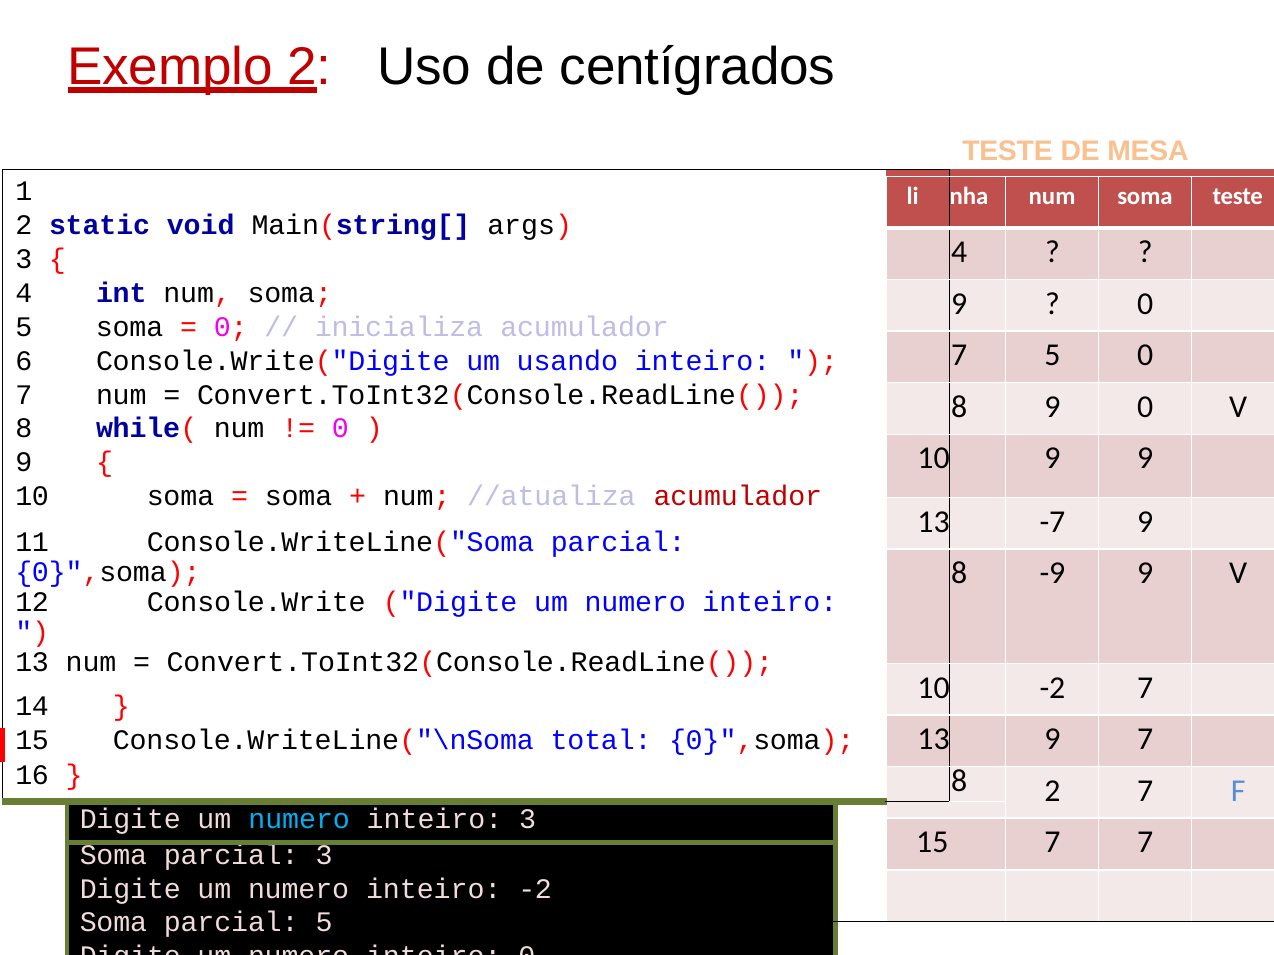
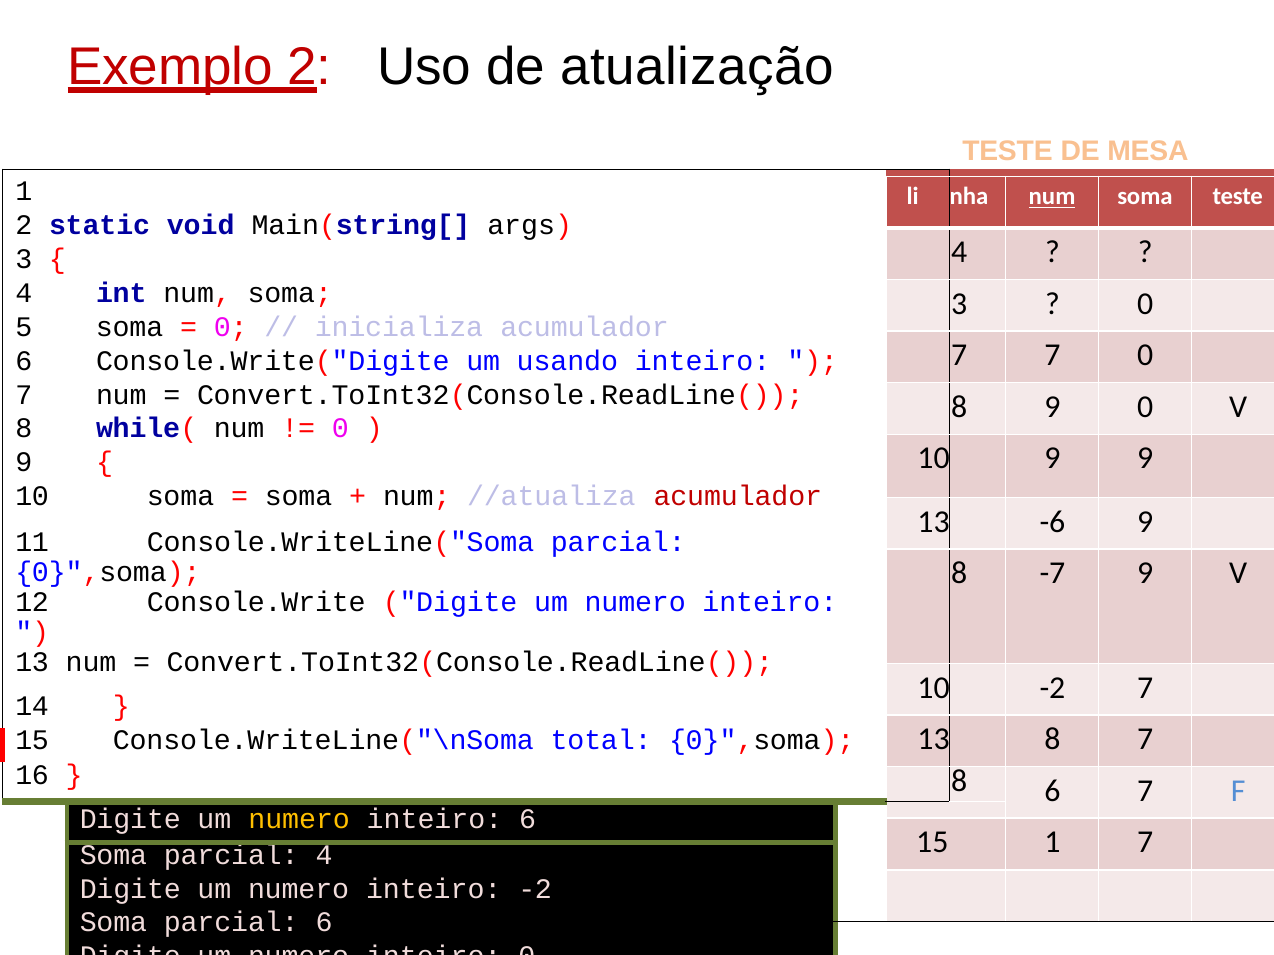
centígrados: centígrados -> atualização
num at (1052, 197) underline: none -> present
soma 9: 9 -> 3
7 5: 5 -> 7
-7: -7 -> -6
-9: -9 -> -7
13 9: 9 -> 8
8 2: 2 -> 6
numero at (299, 819) colour: light blue -> yellow
inteiro 3: 3 -> 6
15 7: 7 -> 1
parcial 3: 3 -> 4
parcial 5: 5 -> 6
